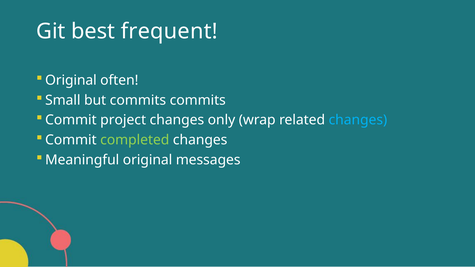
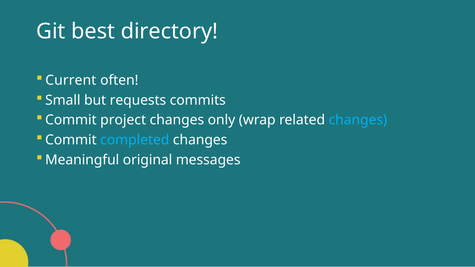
frequent: frequent -> directory
Original at (71, 80): Original -> Current
but commits: commits -> requests
completed colour: light green -> light blue
